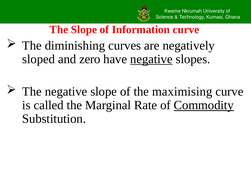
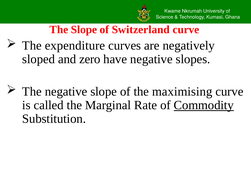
Information: Information -> Switzerland
diminishing: diminishing -> expenditure
negative at (151, 59) underline: present -> none
